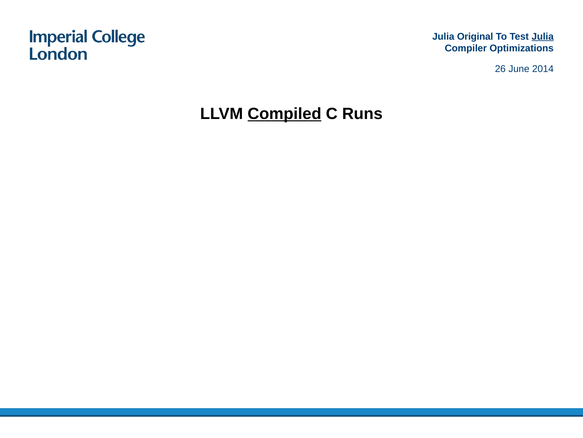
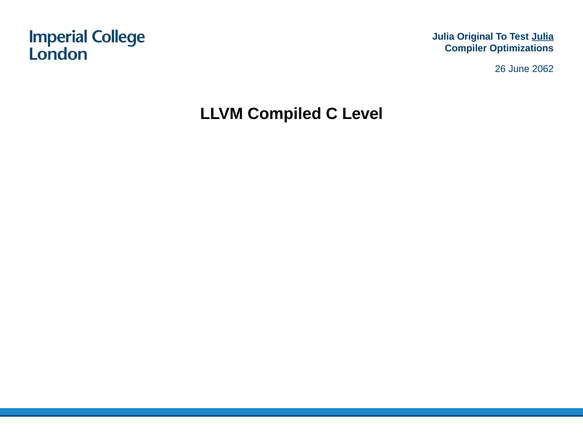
2014: 2014 -> 2062
Compiled underline: present -> none
Runs: Runs -> Level
